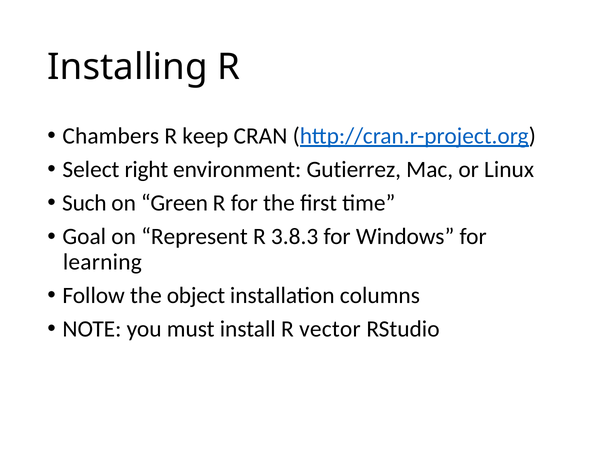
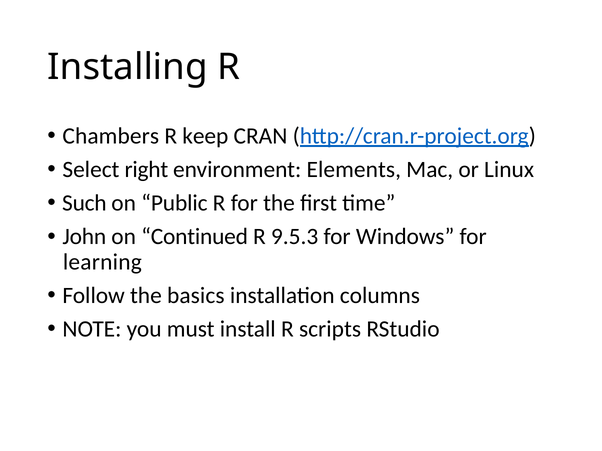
Gutierrez: Gutierrez -> Elements
Green: Green -> Public
Goal: Goal -> John
Represent: Represent -> Continued
3.8.3: 3.8.3 -> 9.5.3
object: object -> basics
vector: vector -> scripts
